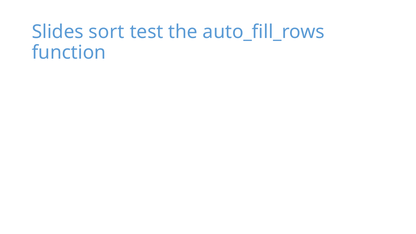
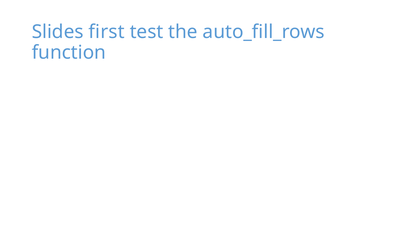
sort: sort -> first
